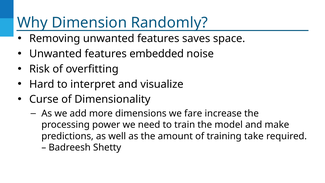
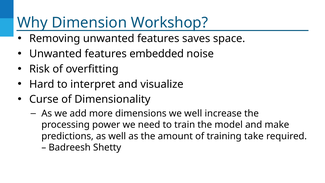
Randomly: Randomly -> Workshop
we fare: fare -> well
